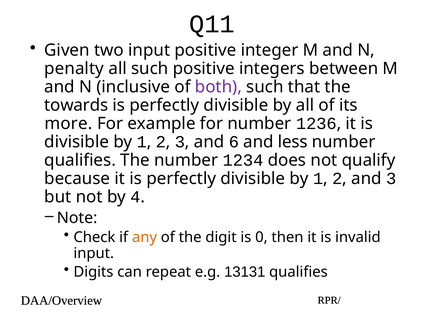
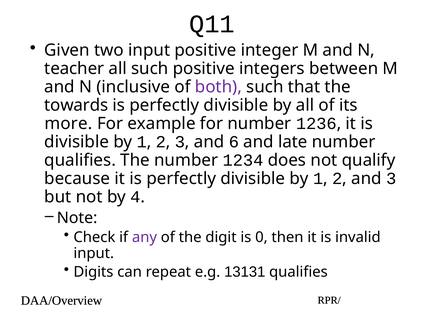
penalty: penalty -> teacher
less: less -> late
any colour: orange -> purple
